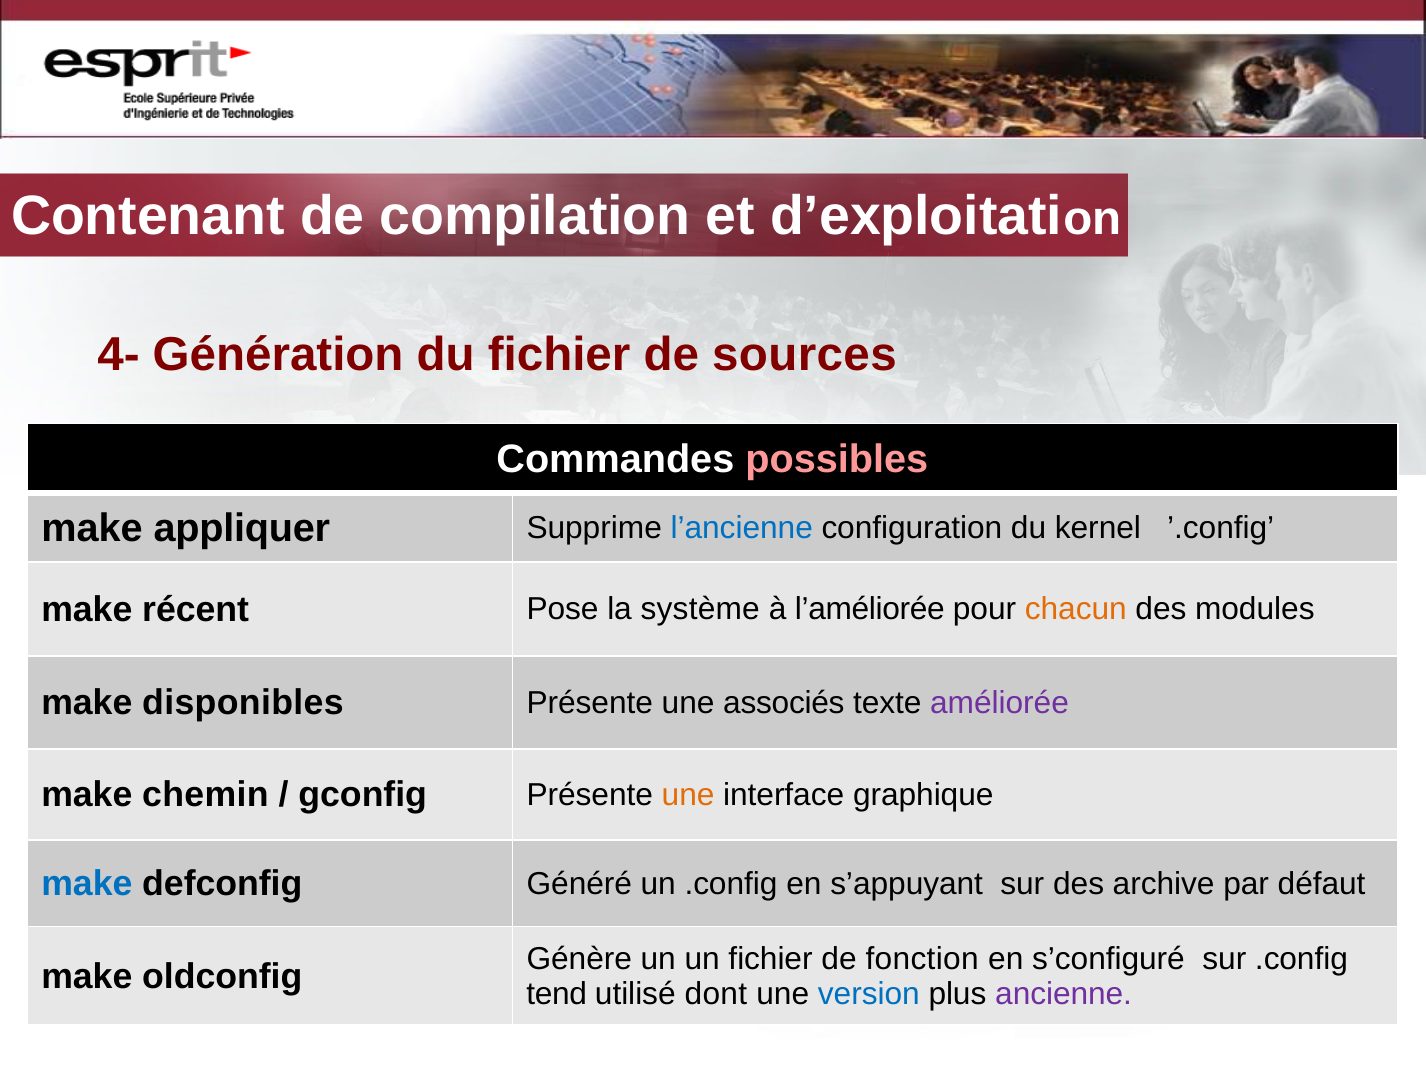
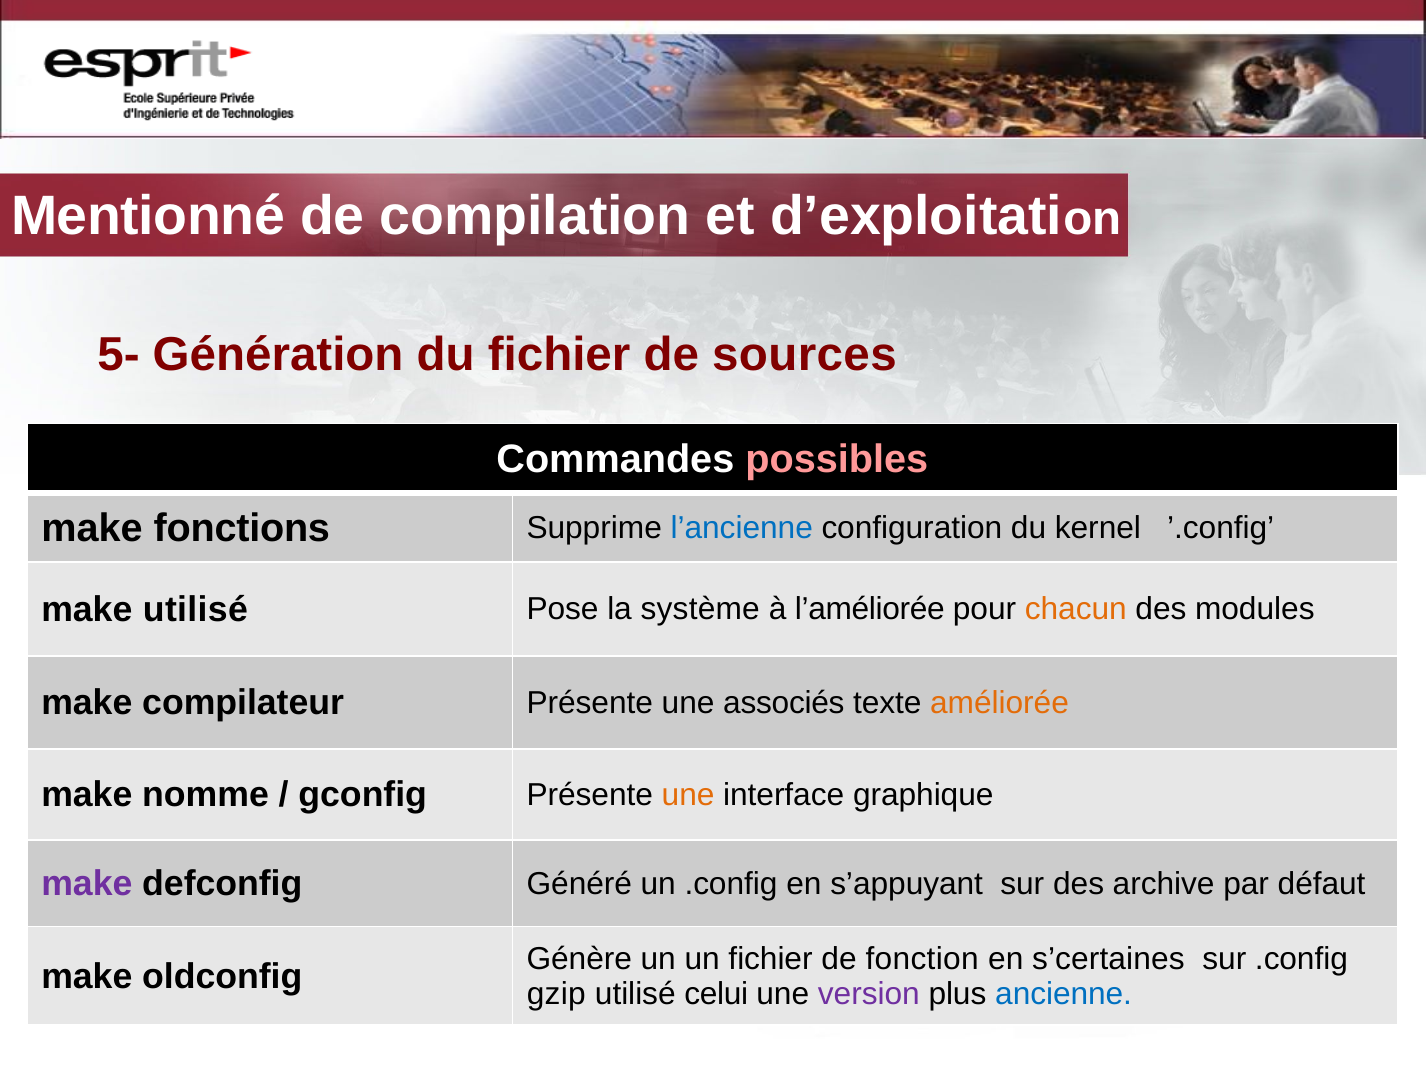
Contenant: Contenant -> Mentionné
4-: 4- -> 5-
appliquer: appliquer -> fonctions
make récent: récent -> utilisé
disponibles: disponibles -> compilateur
améliorée colour: purple -> orange
chemin: chemin -> nomme
make at (87, 883) colour: blue -> purple
s’configuré: s’configuré -> s’certaines
tend: tend -> gzip
dont: dont -> celui
version colour: blue -> purple
ancienne colour: purple -> blue
